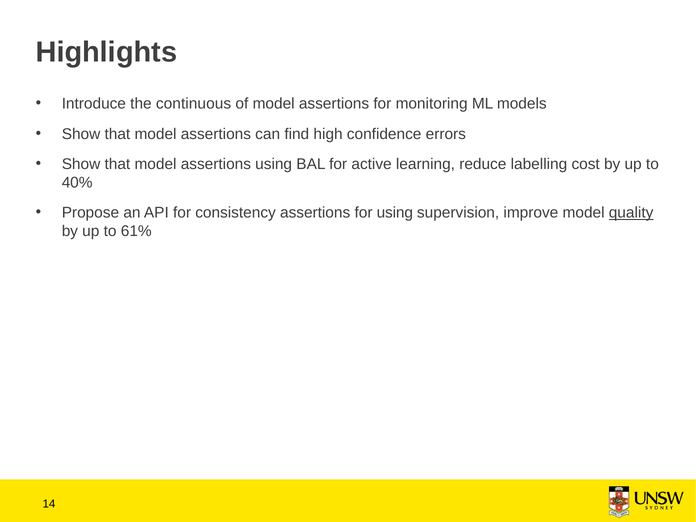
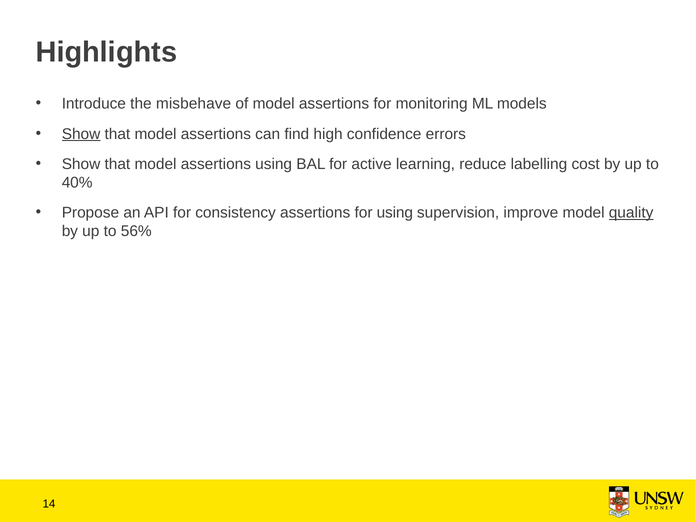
continuous: continuous -> misbehave
Show at (81, 134) underline: none -> present
61%: 61% -> 56%
